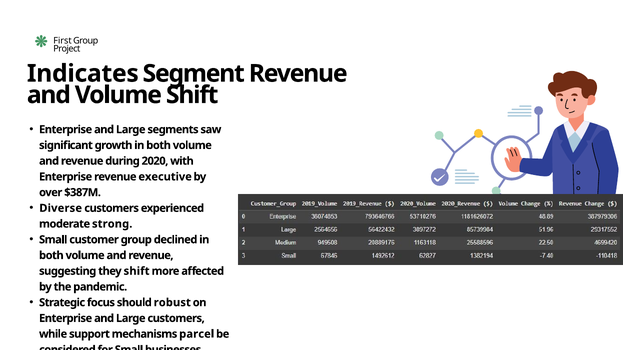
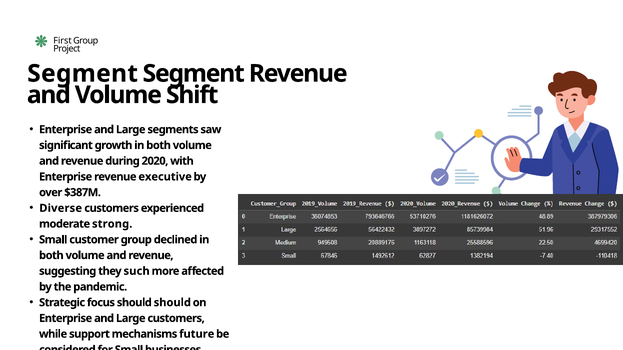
Indicates at (83, 74): Indicates -> Segment
they shift: shift -> such
should robust: robust -> should
parcel: parcel -> future
